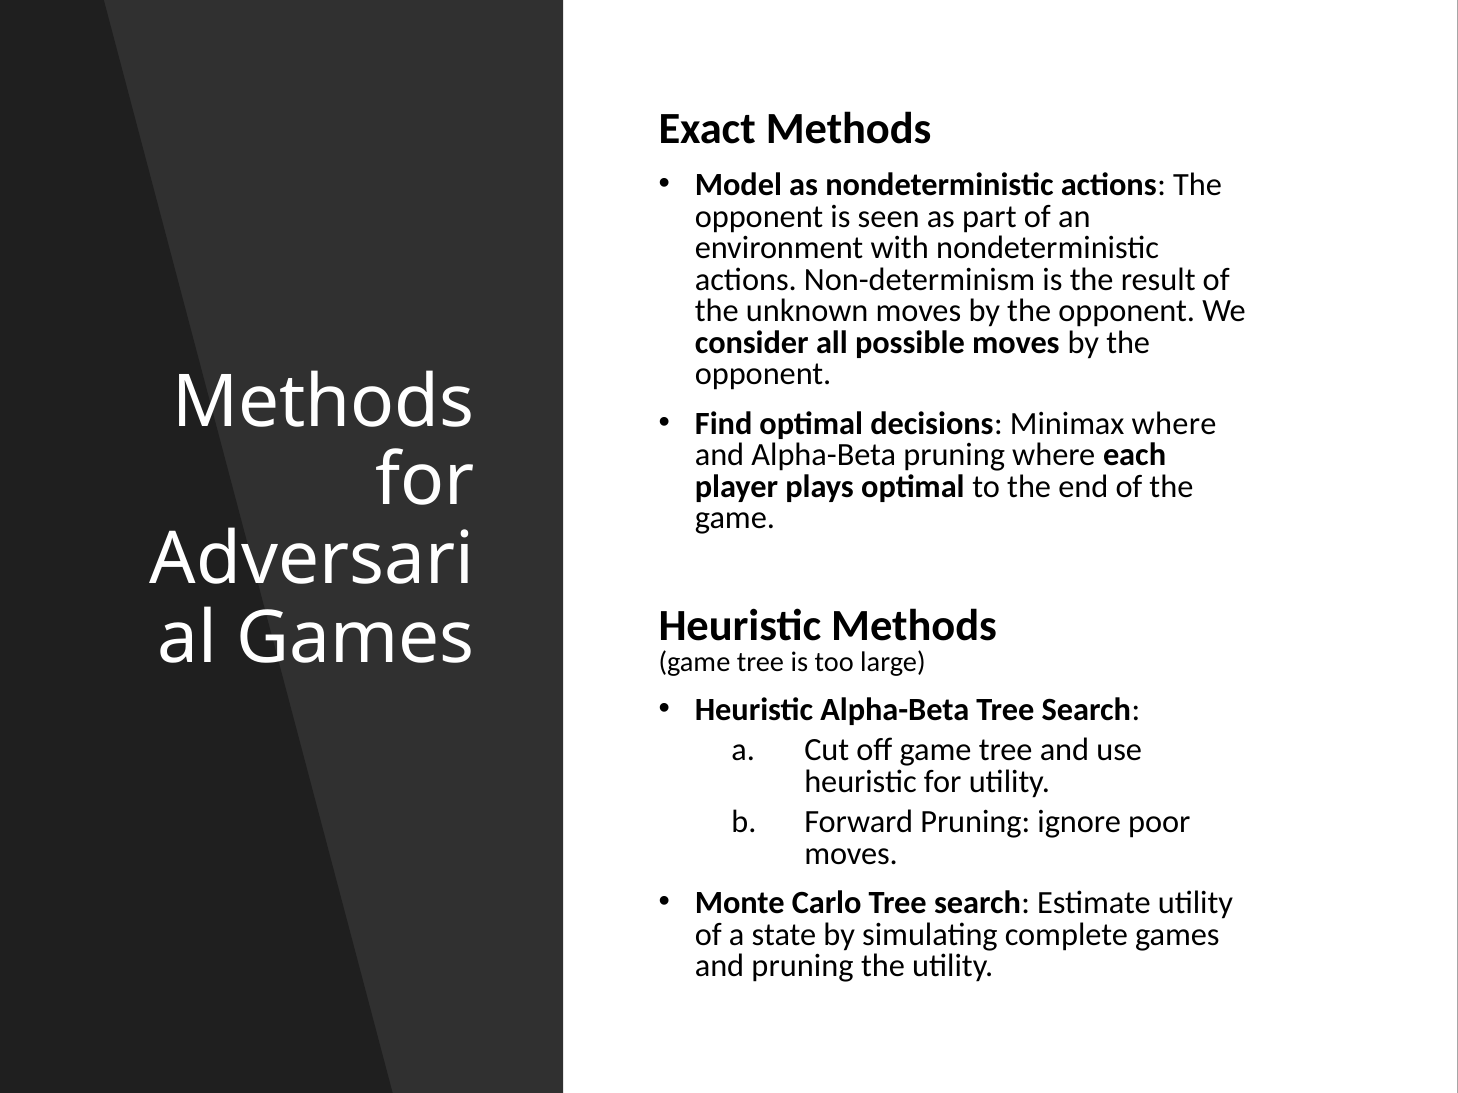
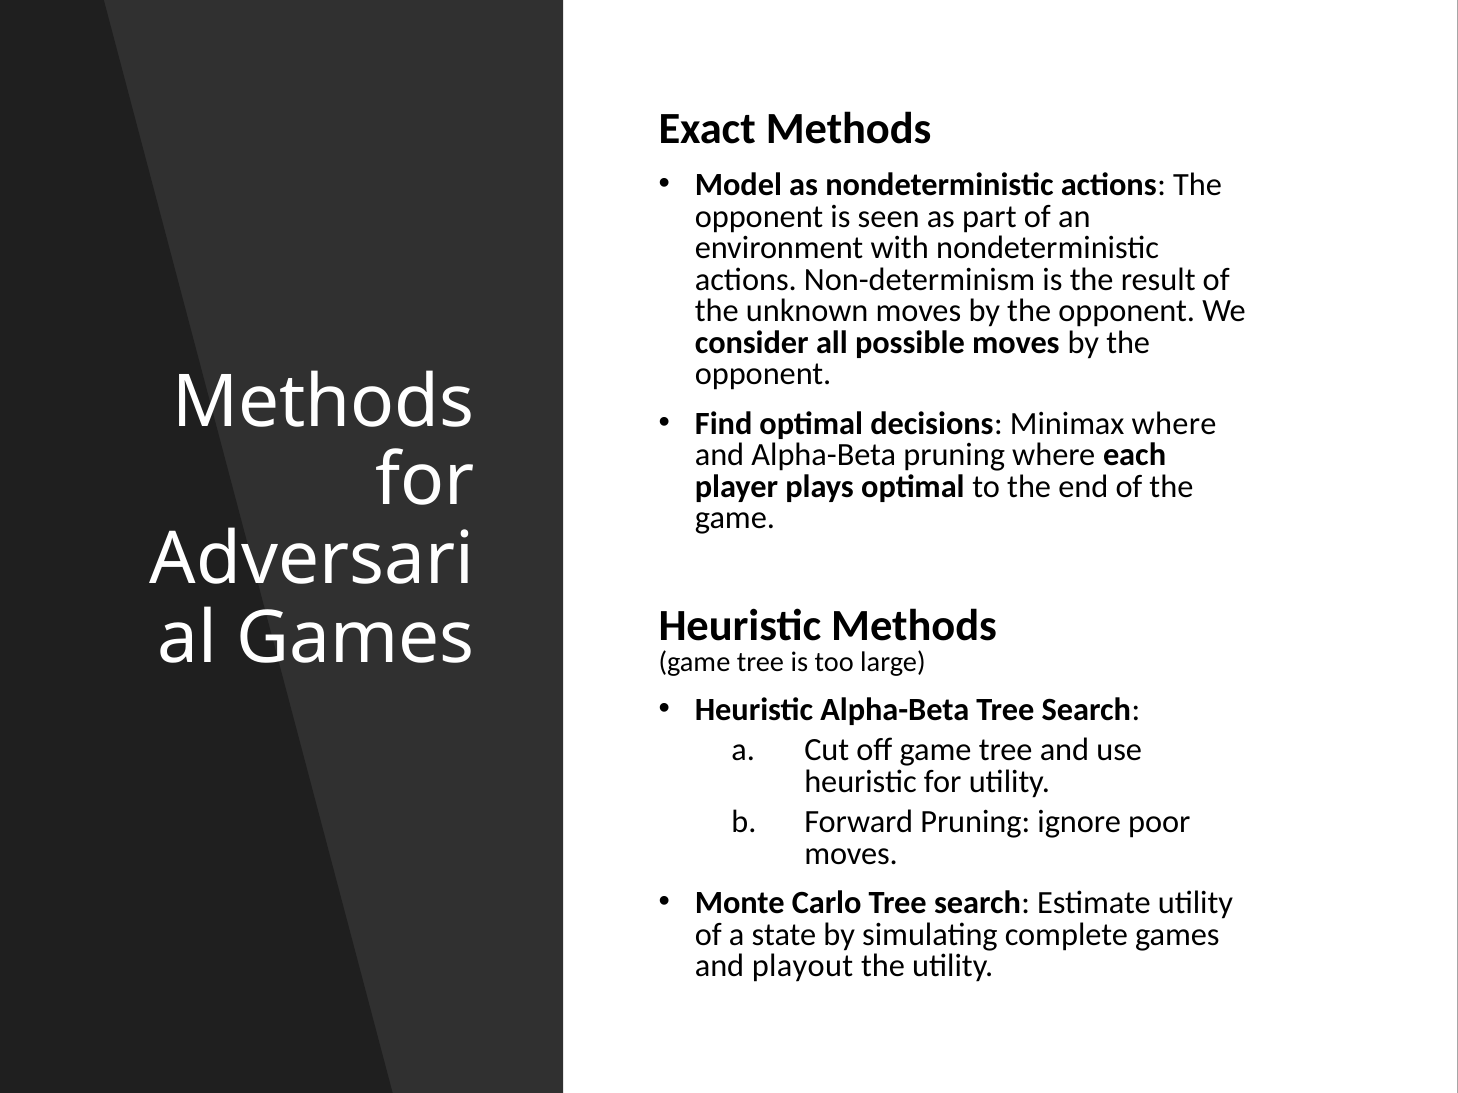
and pruning: pruning -> playout
